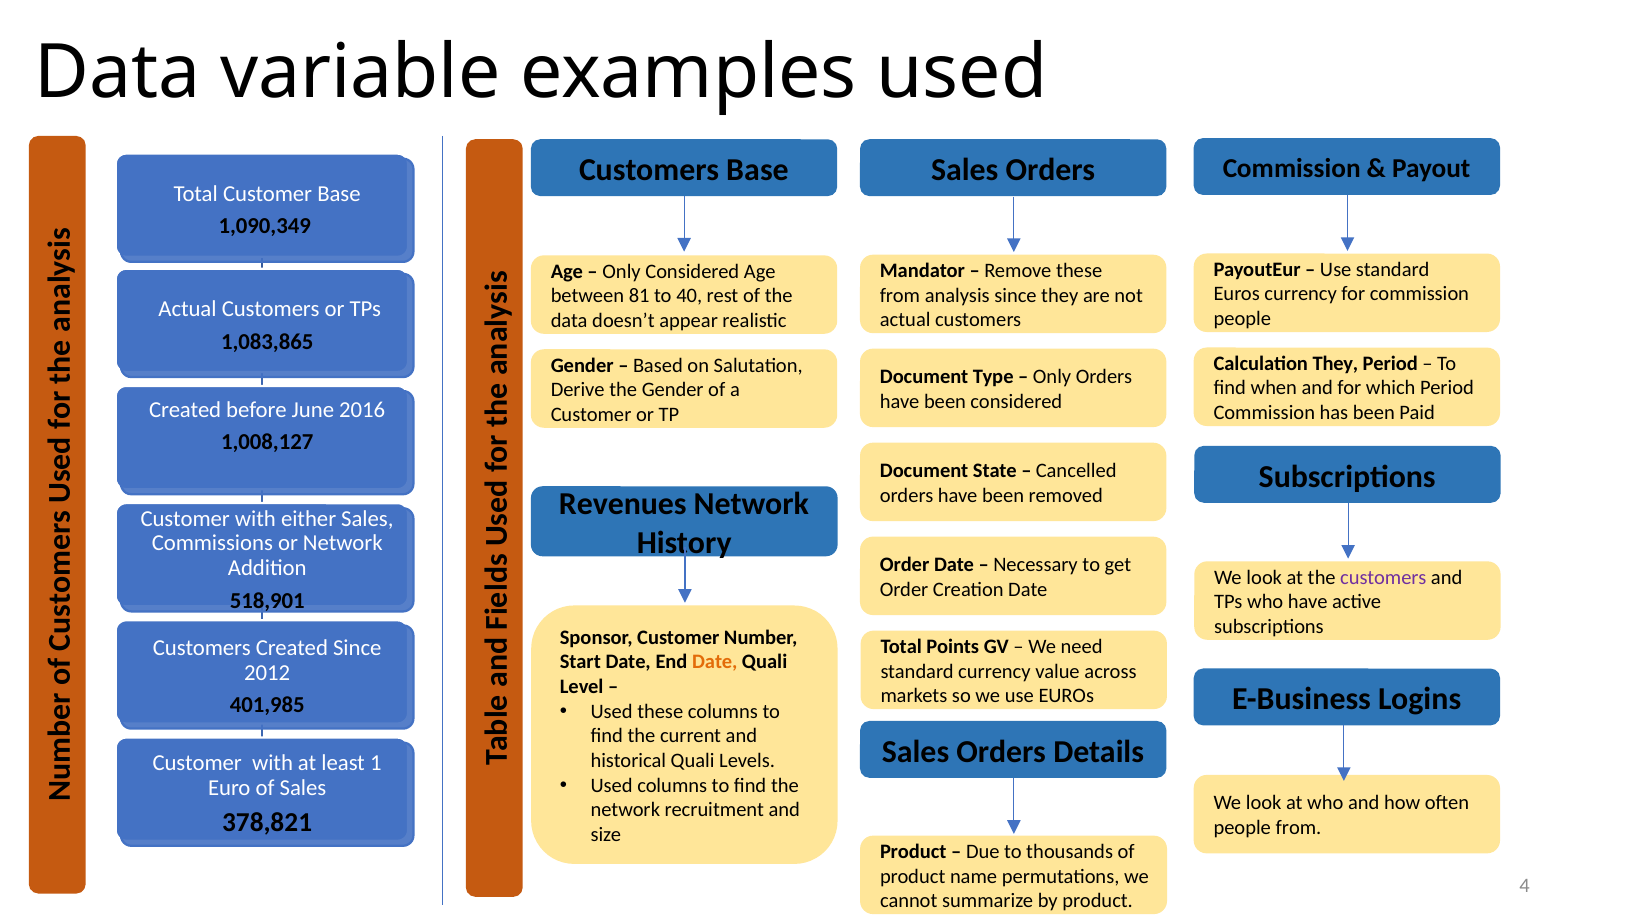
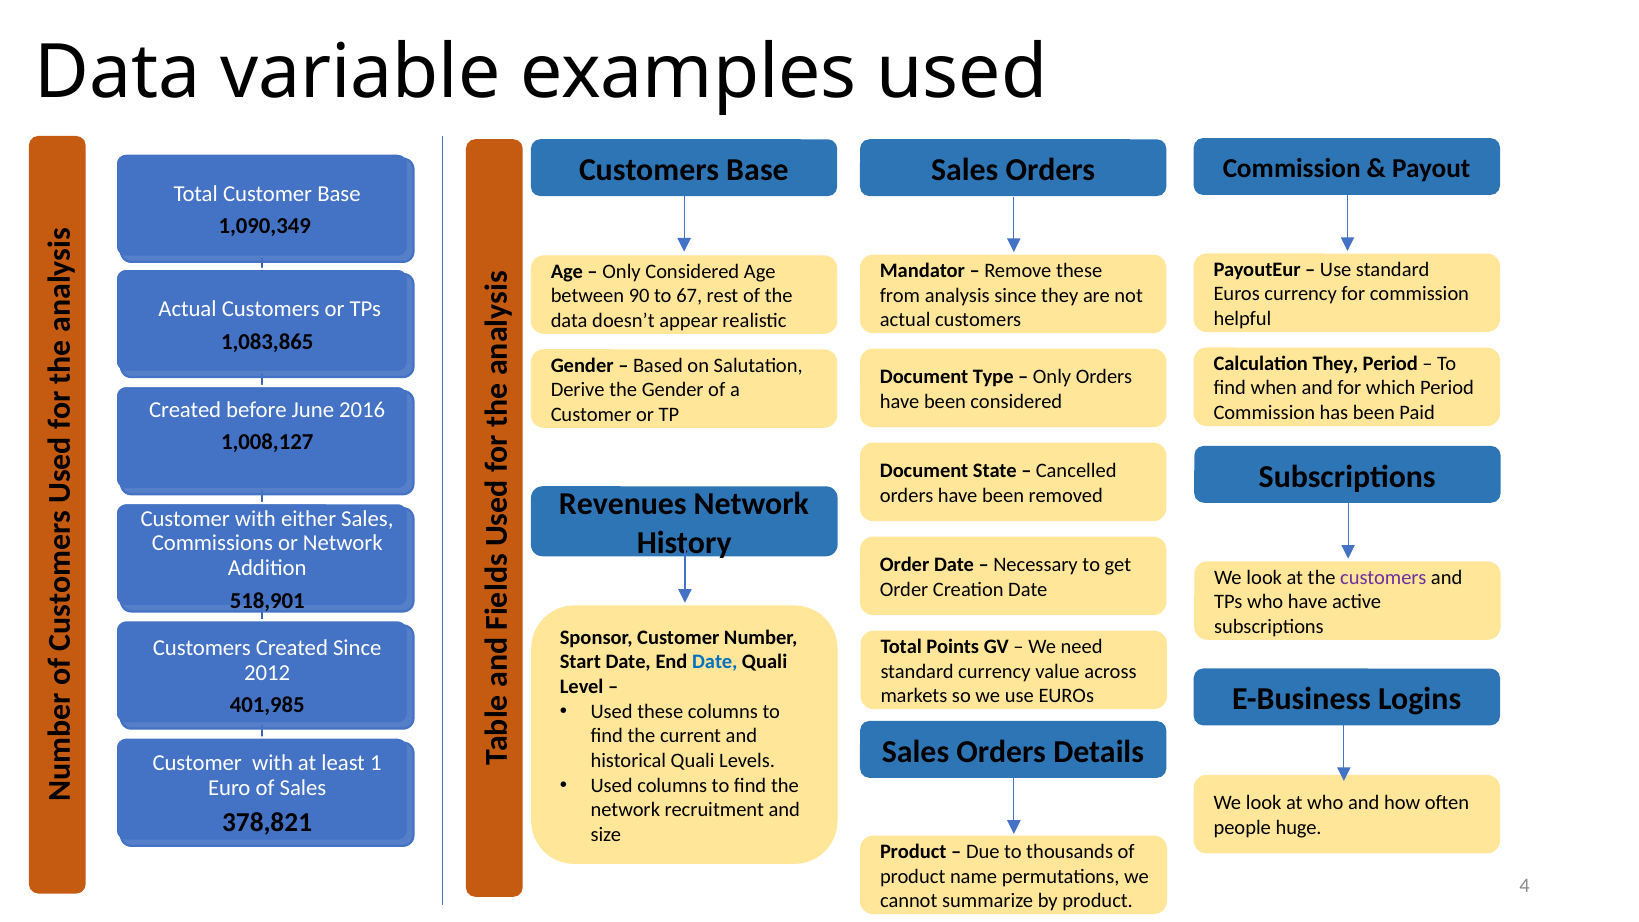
81: 81 -> 90
40: 40 -> 67
people at (1242, 319): people -> helpful
Date at (715, 662) colour: orange -> blue
people from: from -> huge
